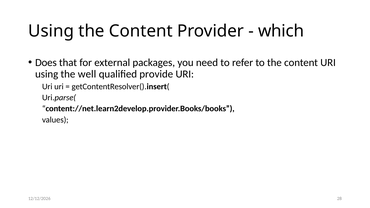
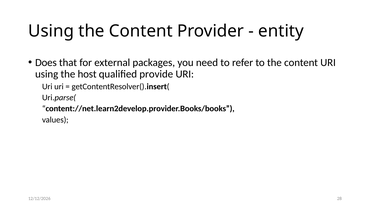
which: which -> entity
well: well -> host
